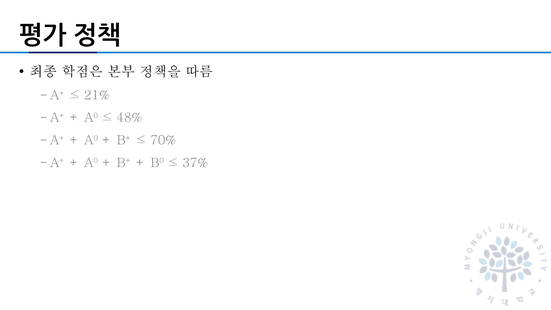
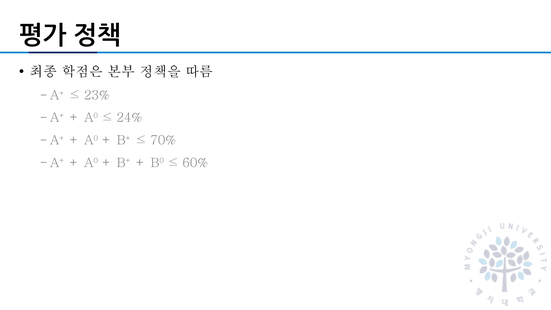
21%: 21% -> 23%
48%: 48% -> 24%
37%: 37% -> 60%
